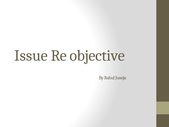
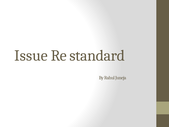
objective: objective -> standard
